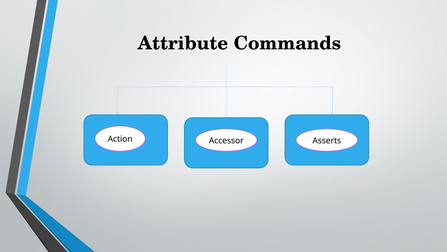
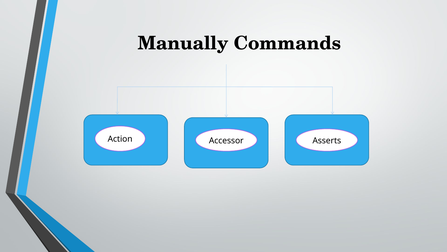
Attribute: Attribute -> Manually
